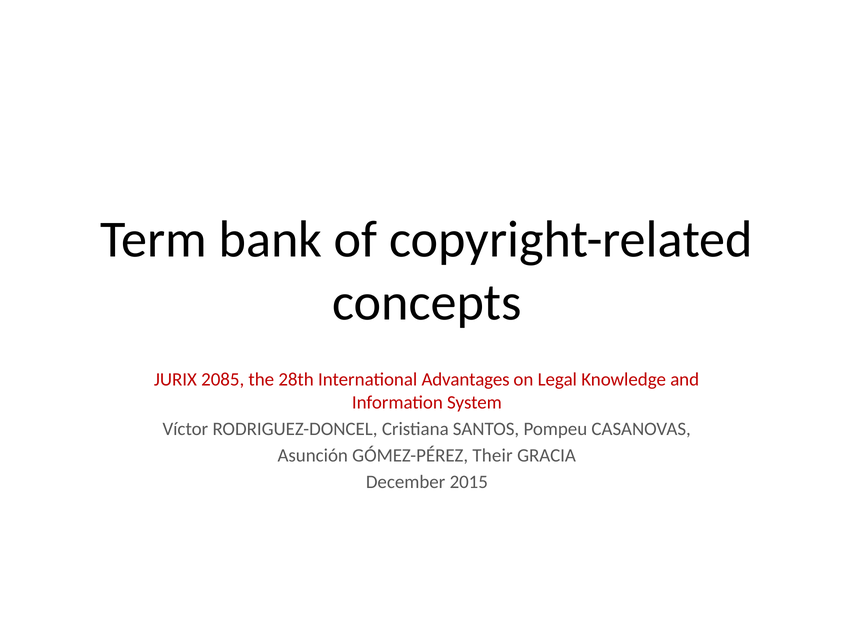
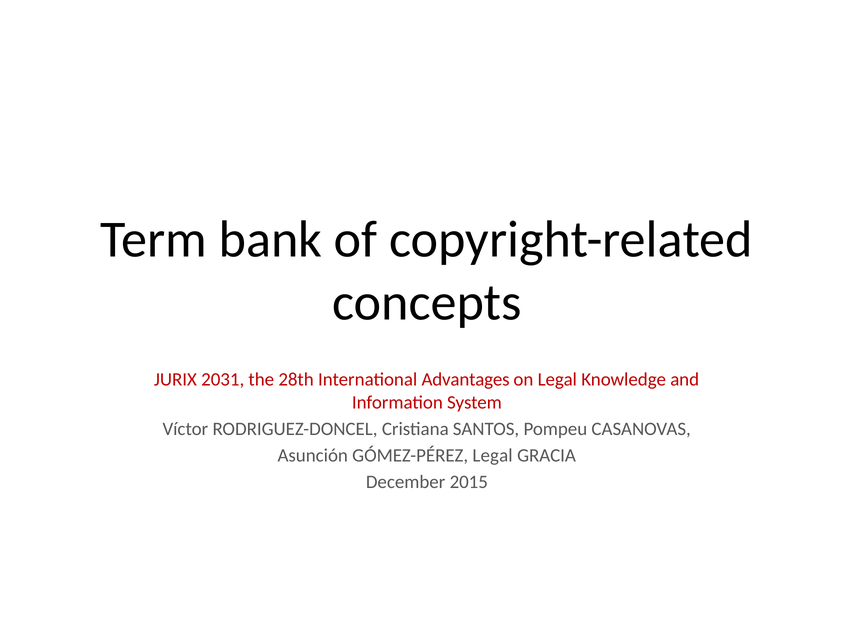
2085: 2085 -> 2031
GÓMEZ-PÉREZ Their: Their -> Legal
